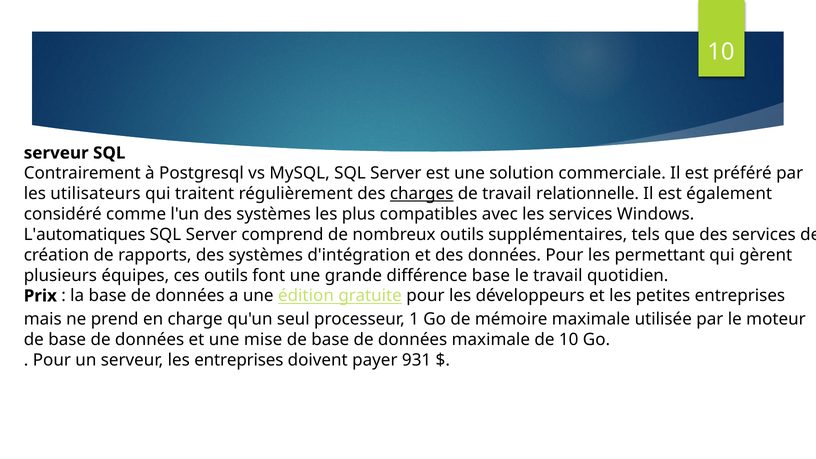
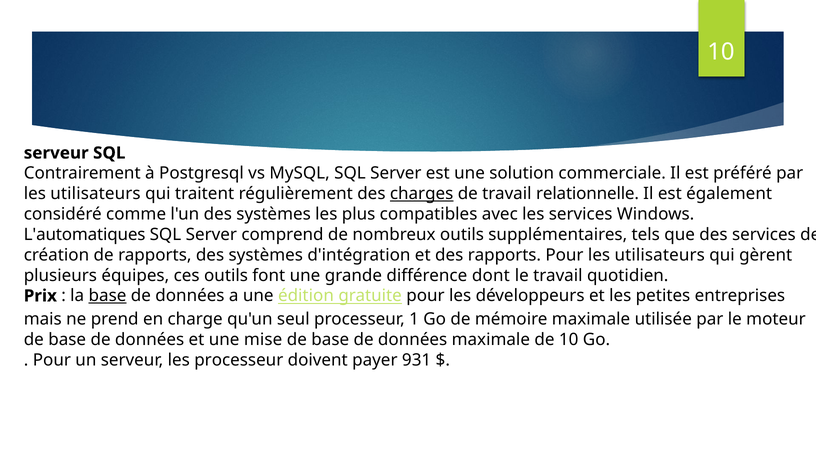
des données: données -> rapports
Pour les permettant: permettant -> utilisateurs
différence base: base -> dont
base at (107, 296) underline: none -> present
les entreprises: entreprises -> processeur
